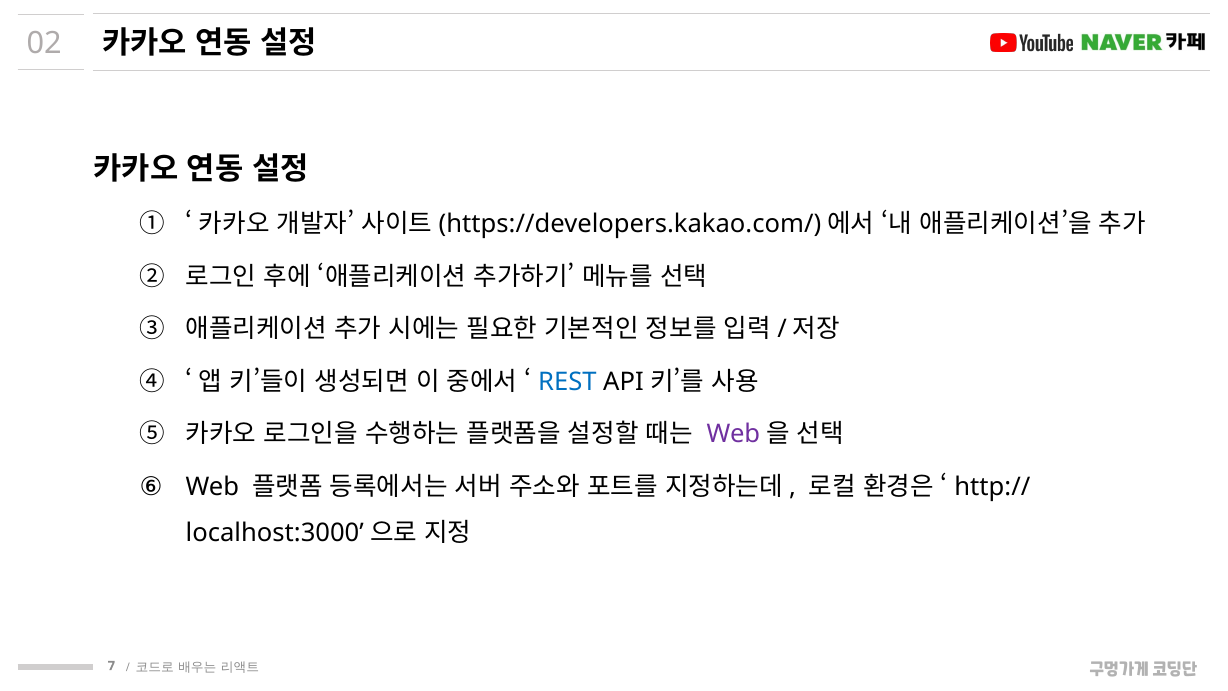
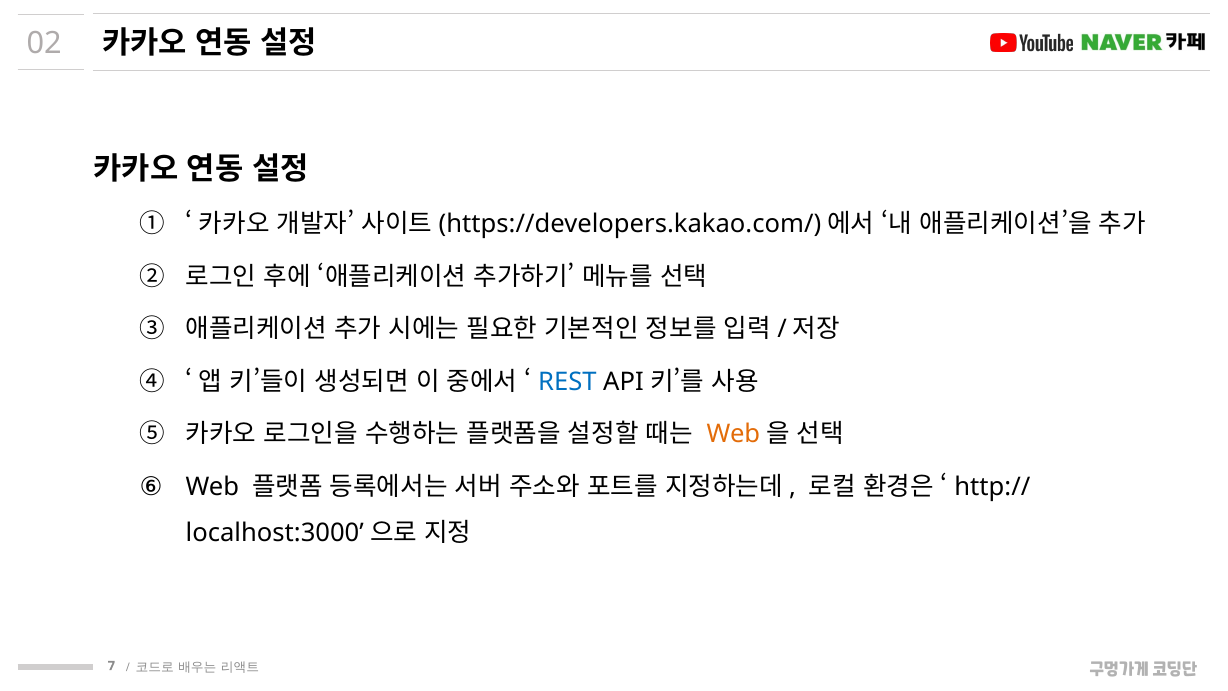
Web at (733, 434) colour: purple -> orange
